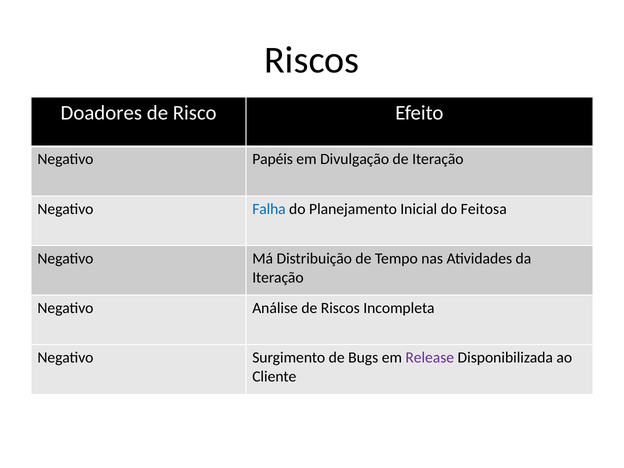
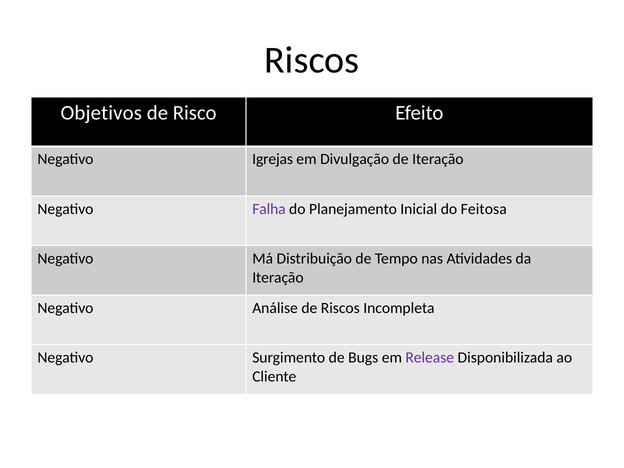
Doadores: Doadores -> Objetivos
Papéis: Papéis -> Igrejas
Falha colour: blue -> purple
